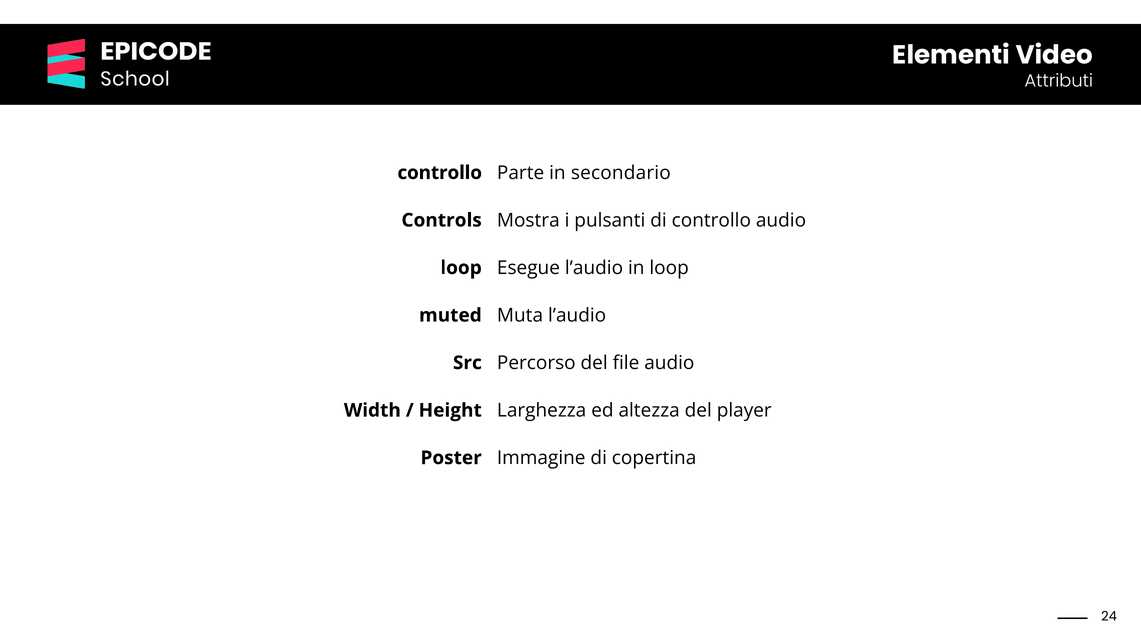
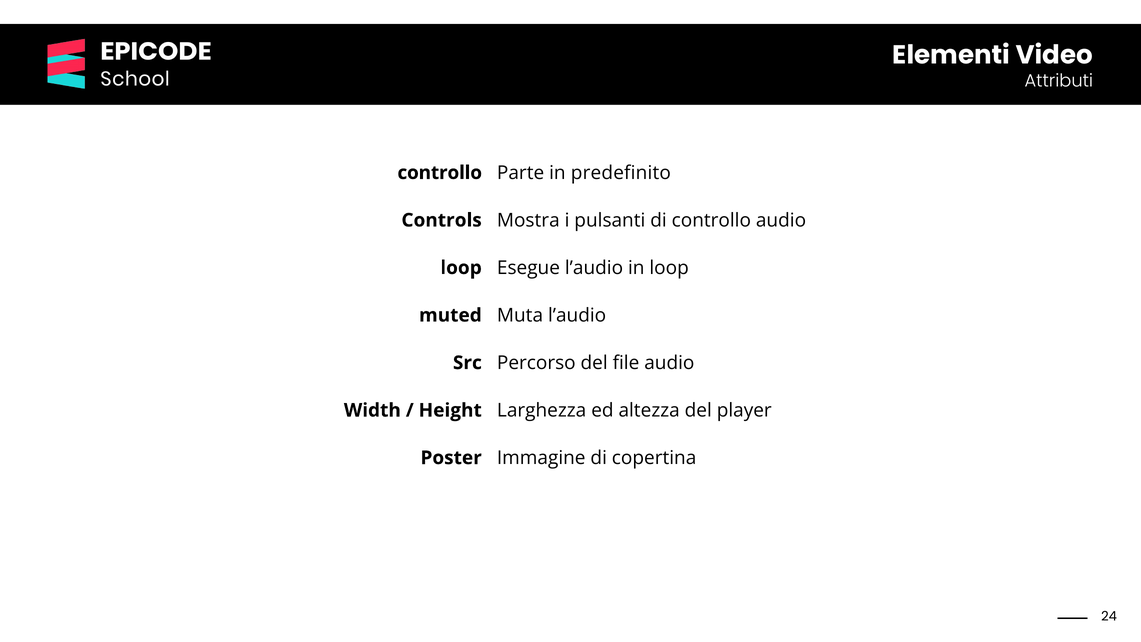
secondario: secondario -> predefinito
